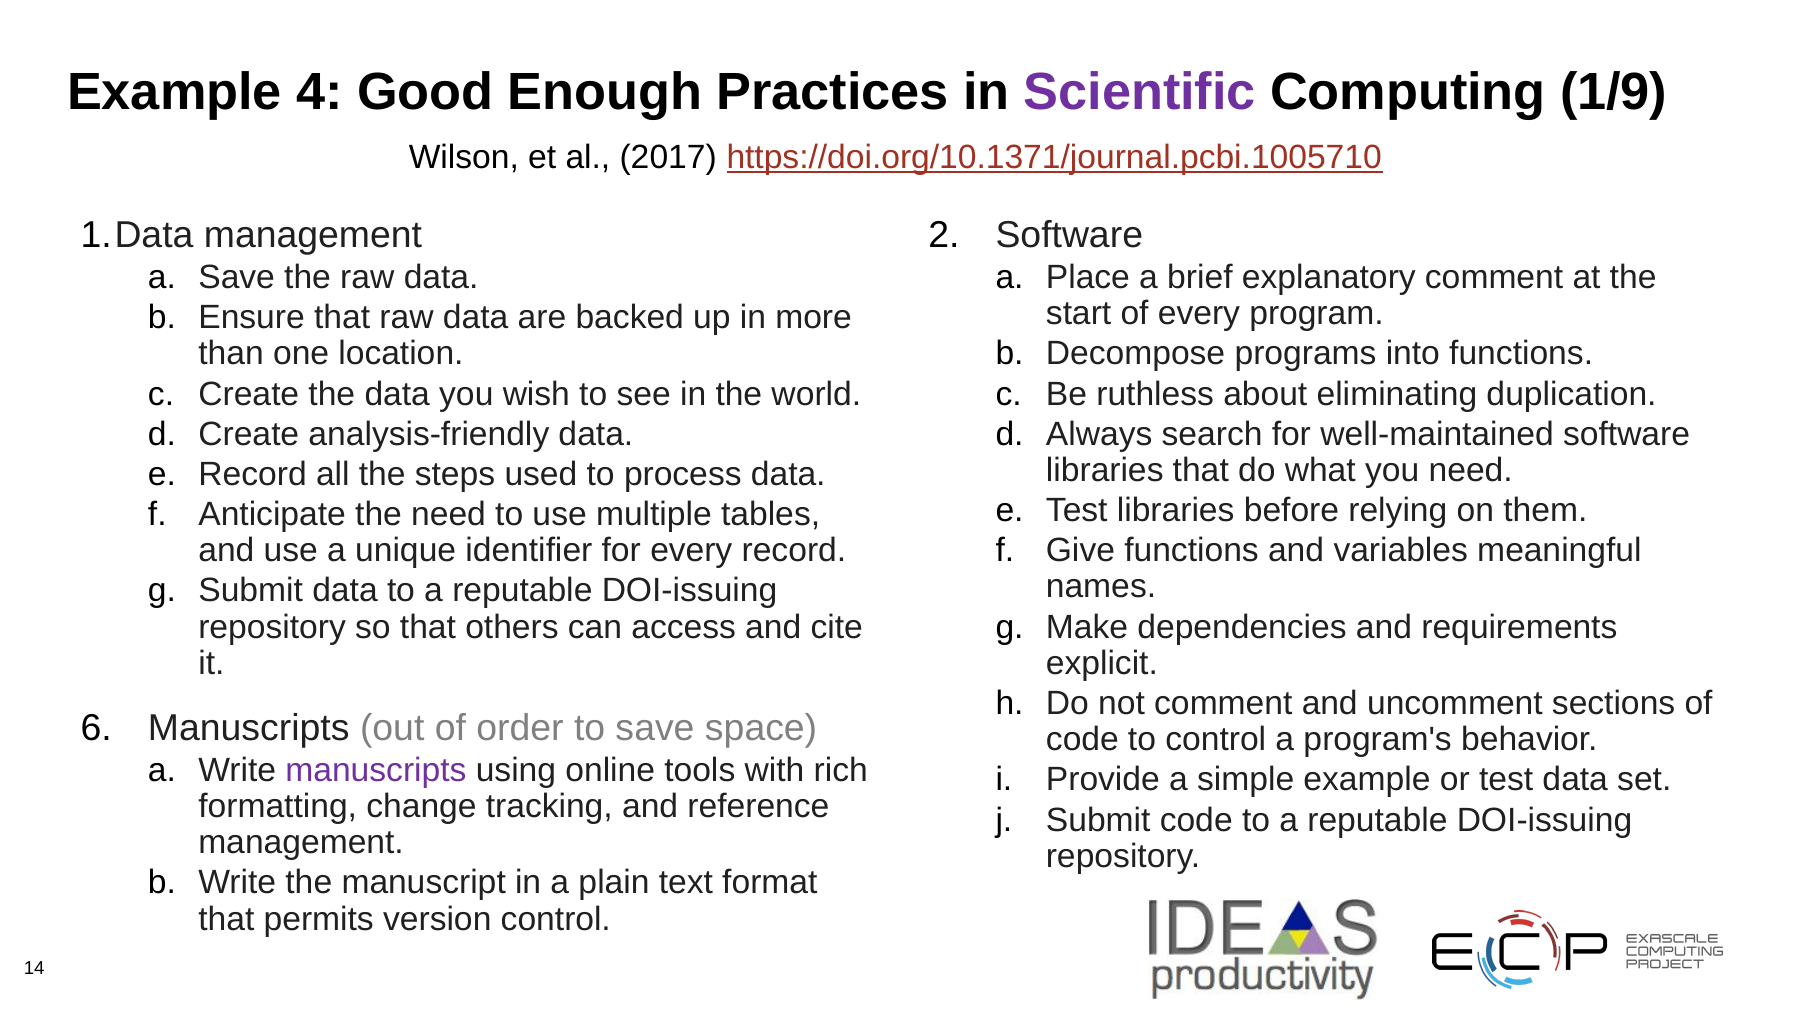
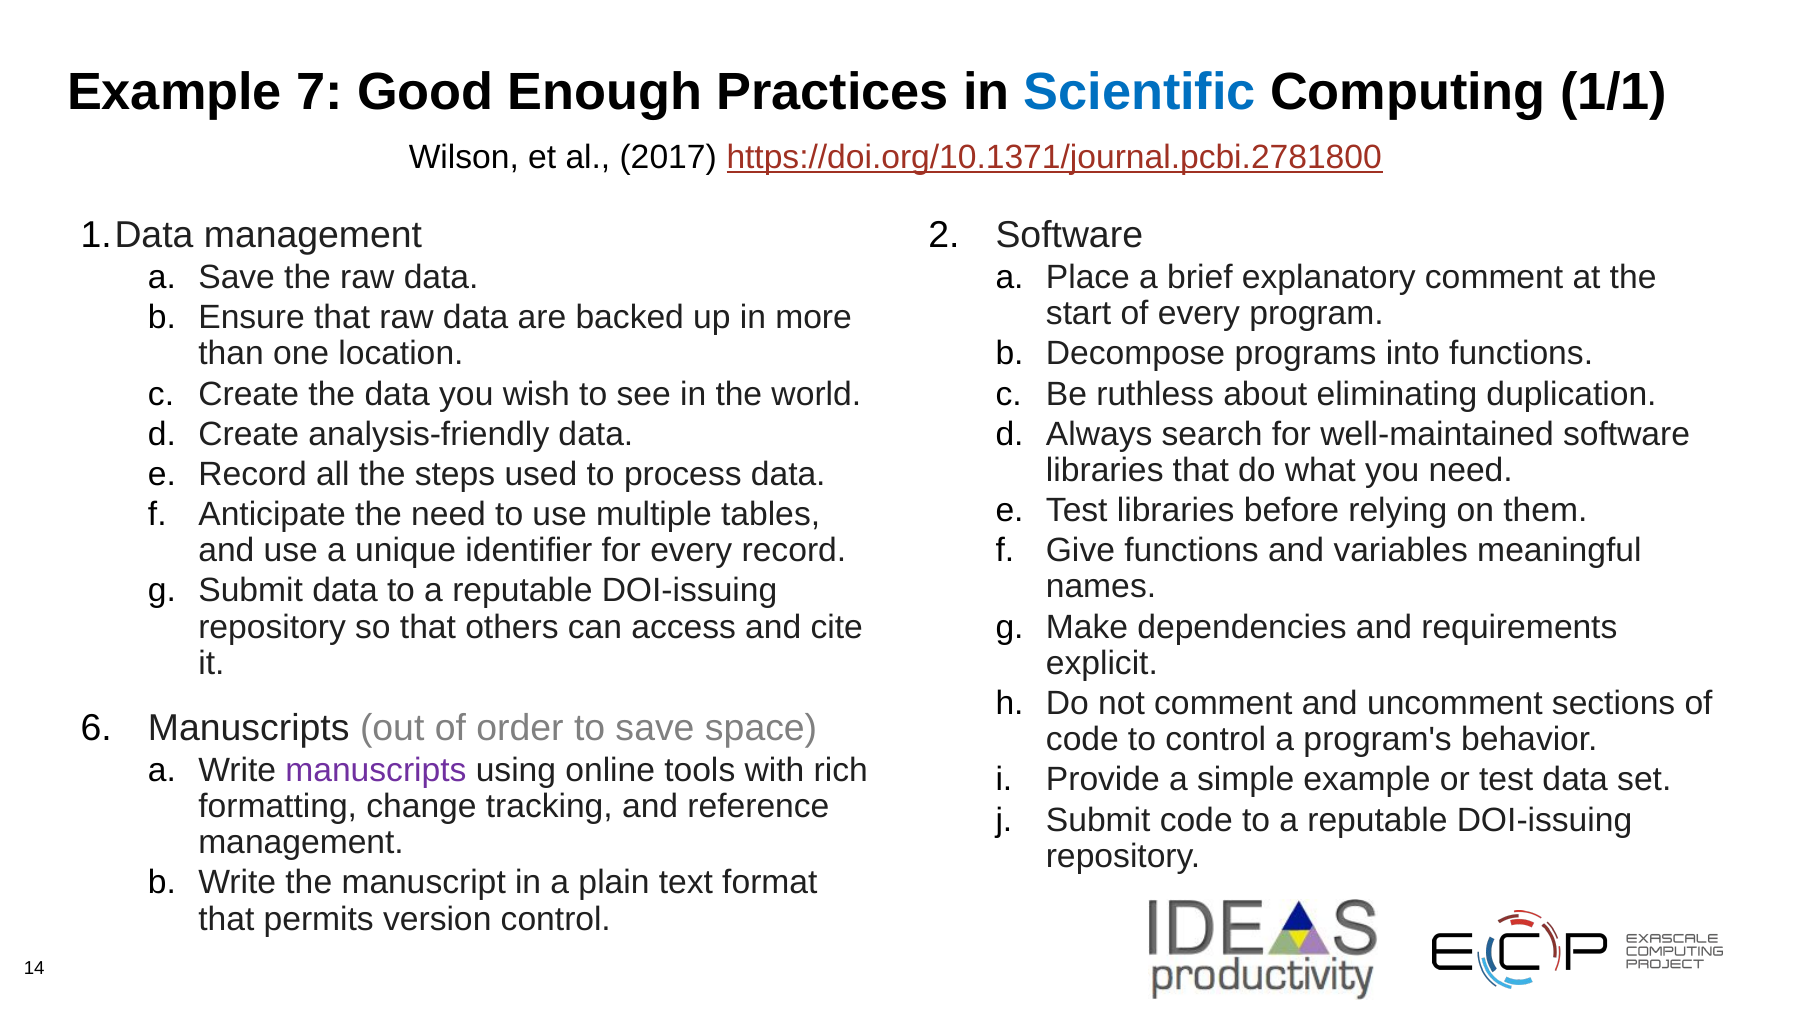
4: 4 -> 7
Scientific colour: purple -> blue
1/9: 1/9 -> 1/1
https://doi.org/10.1371/journal.pcbi.1005710: https://doi.org/10.1371/journal.pcbi.1005710 -> https://doi.org/10.1371/journal.pcbi.2781800
